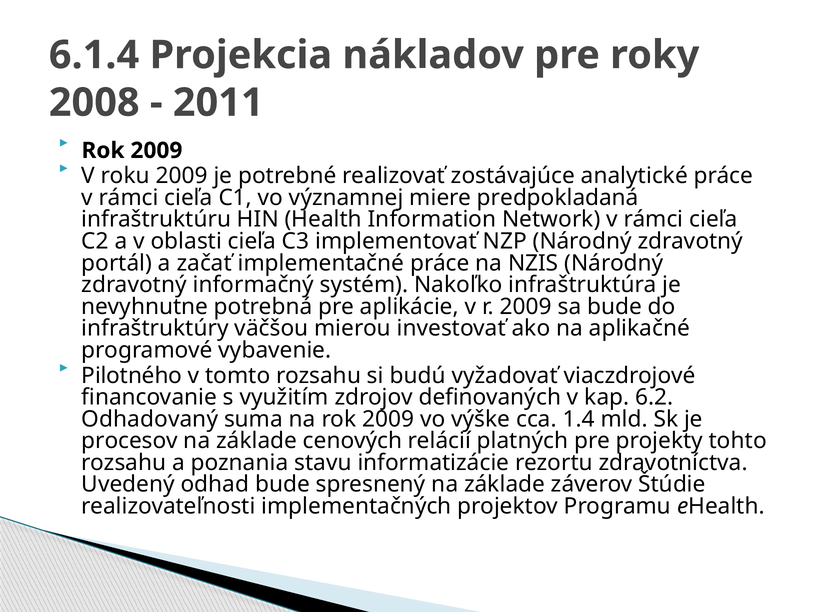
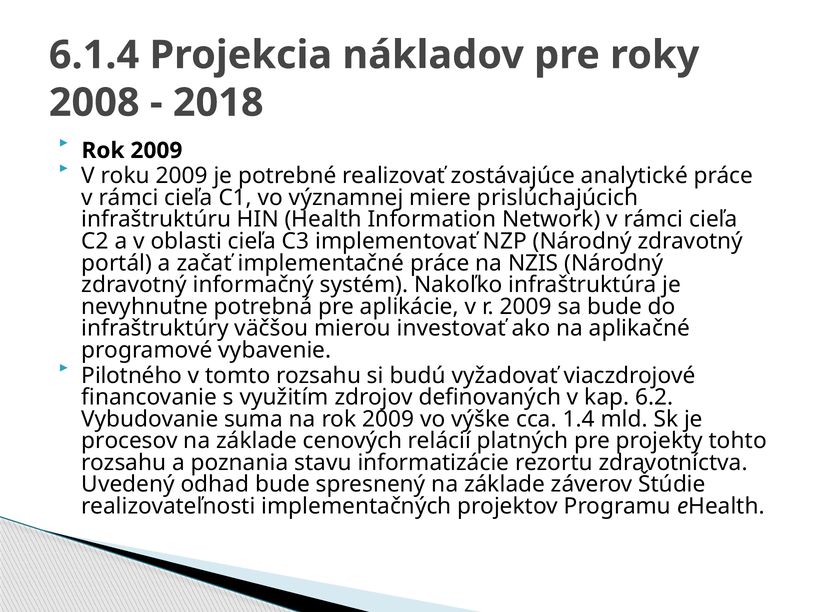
2011: 2011 -> 2018
predpokladaná: predpokladaná -> prislúchajúcich
Odhadovaný: Odhadovaný -> Vybudovanie
